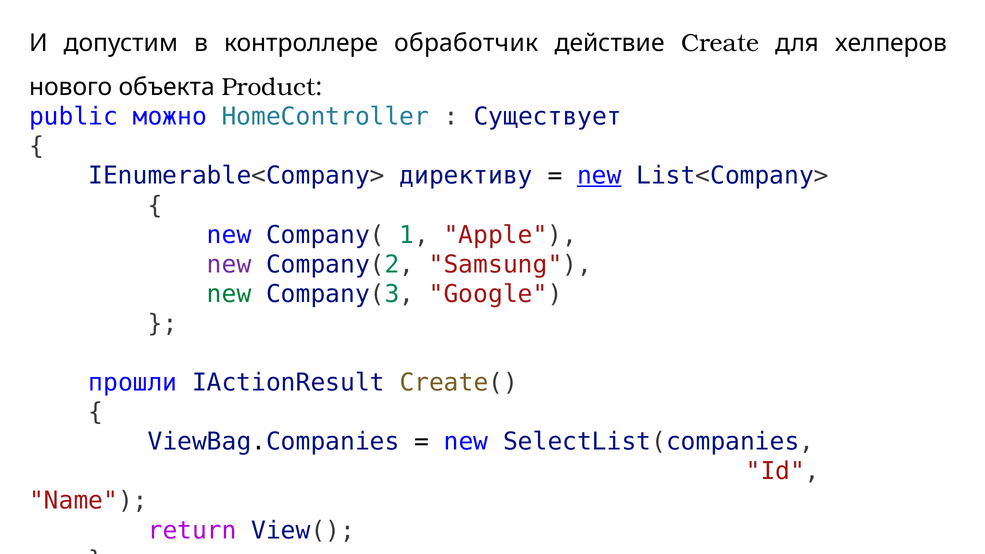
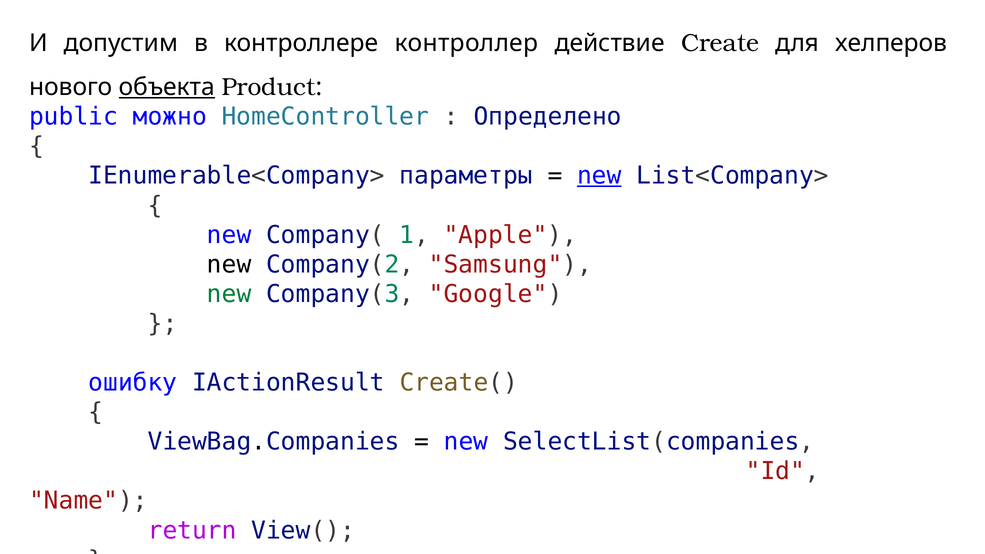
обработчик: обработчик -> контроллер
объекта underline: none -> present
Существует: Существует -> Определено
директиву: директиву -> параметры
new at (229, 265) colour: purple -> black
прошли: прошли -> ошибку
